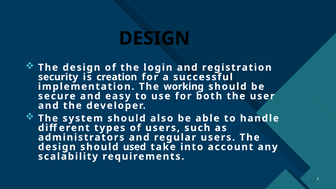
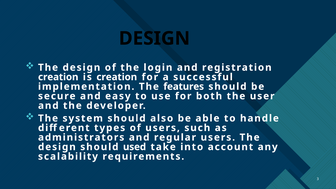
security at (58, 77): security -> creation
working: working -> features
